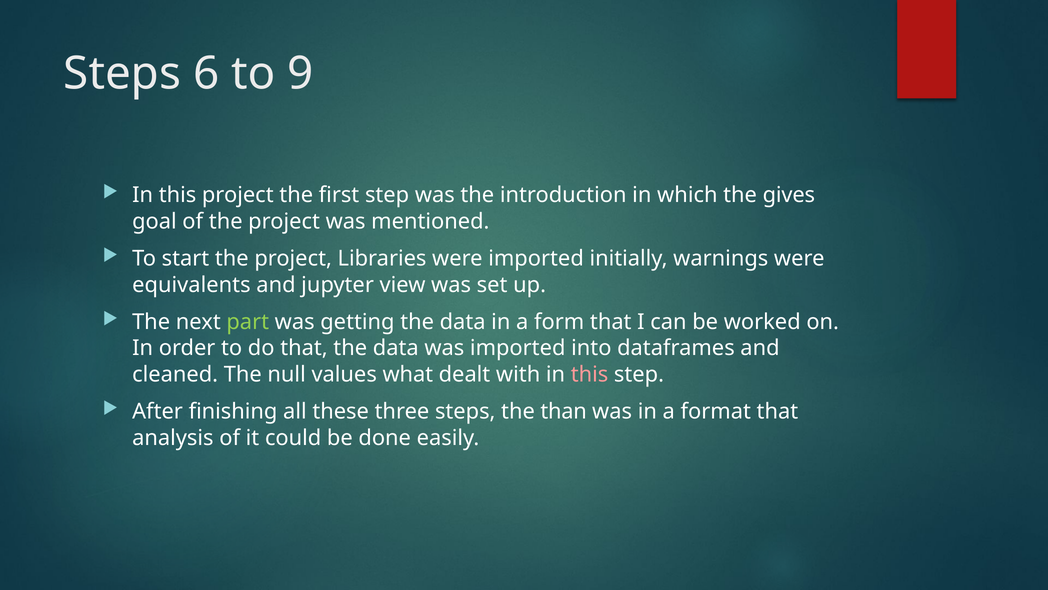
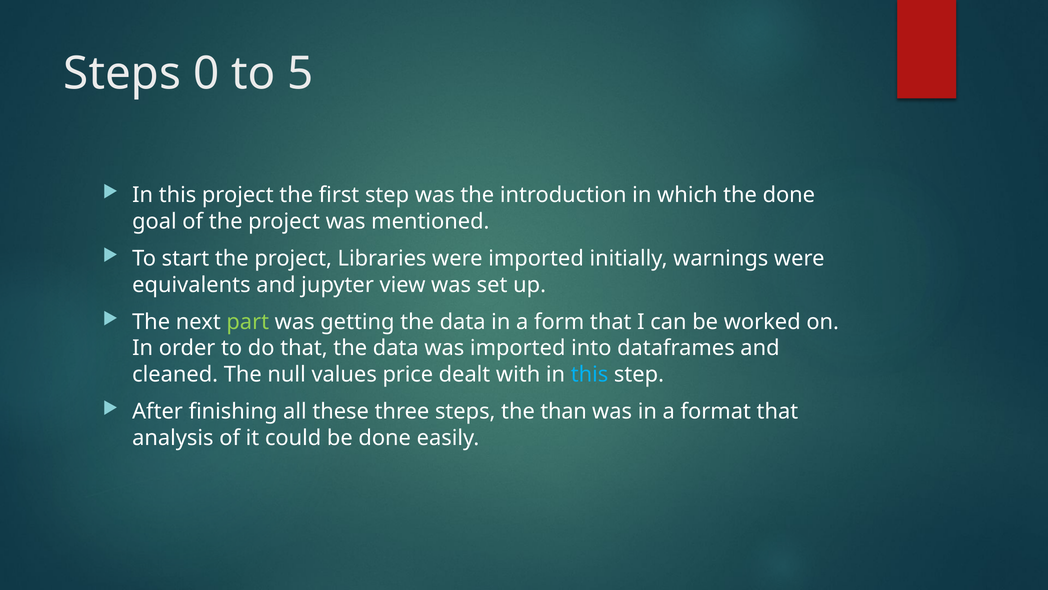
6: 6 -> 0
9: 9 -> 5
the gives: gives -> done
what: what -> price
this at (590, 374) colour: pink -> light blue
